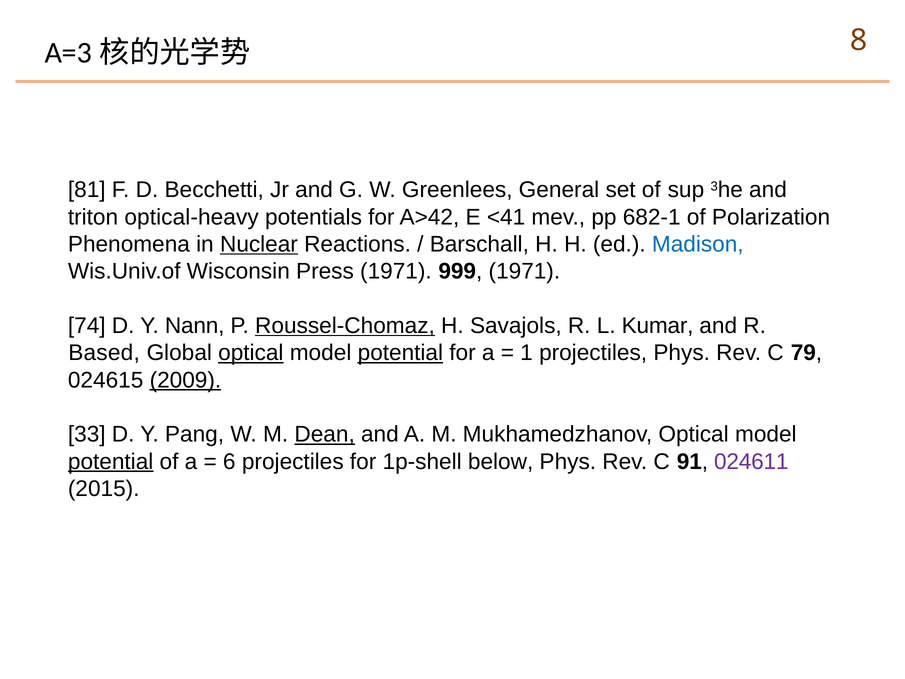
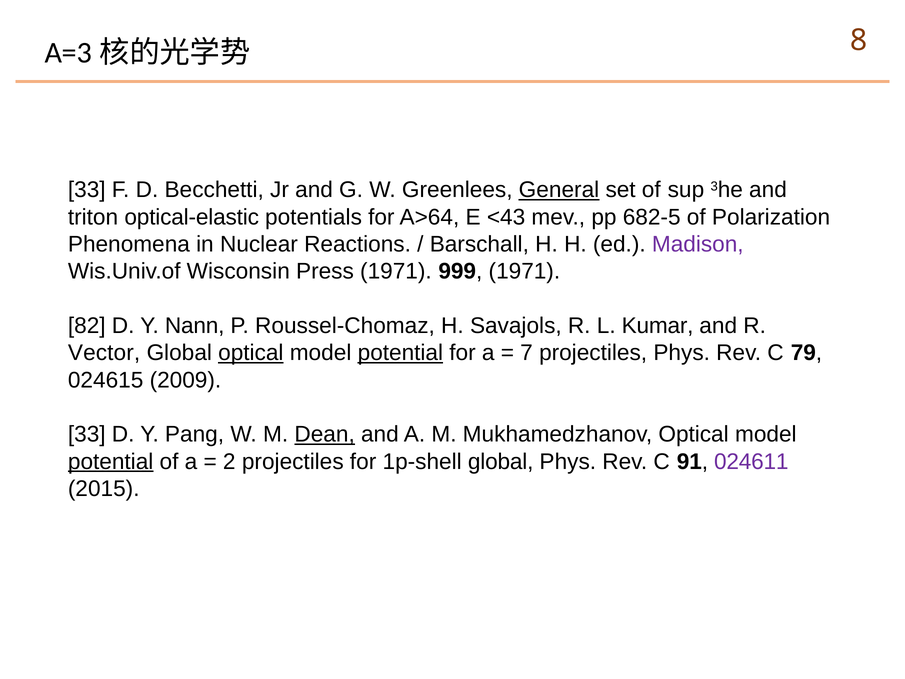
81 at (87, 190): 81 -> 33
General underline: none -> present
optical-heavy: optical-heavy -> optical-elastic
A>42: A>42 -> A>64
<41: <41 -> <43
682-1: 682-1 -> 682-5
Nuclear underline: present -> none
Madison colour: blue -> purple
74: 74 -> 82
Roussel-Chomaz underline: present -> none
Based: Based -> Vector
1: 1 -> 7
2009 underline: present -> none
6: 6 -> 2
1p-shell below: below -> global
